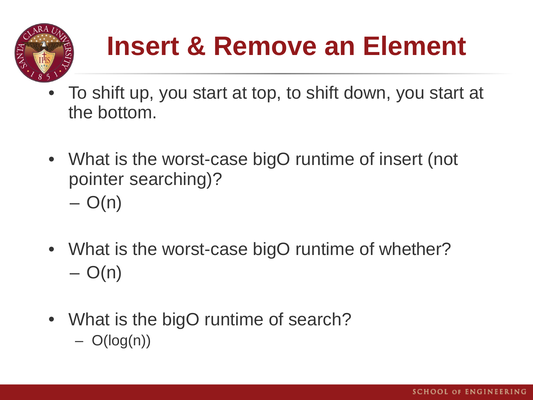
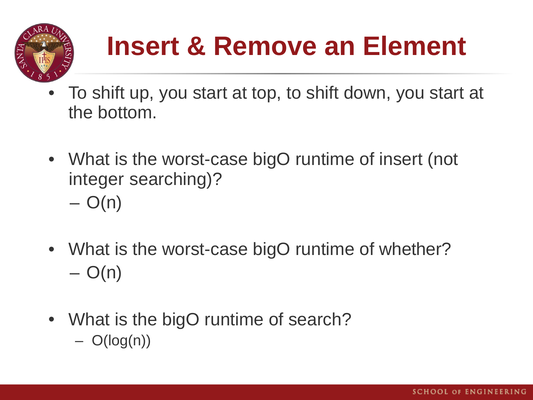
pointer: pointer -> integer
